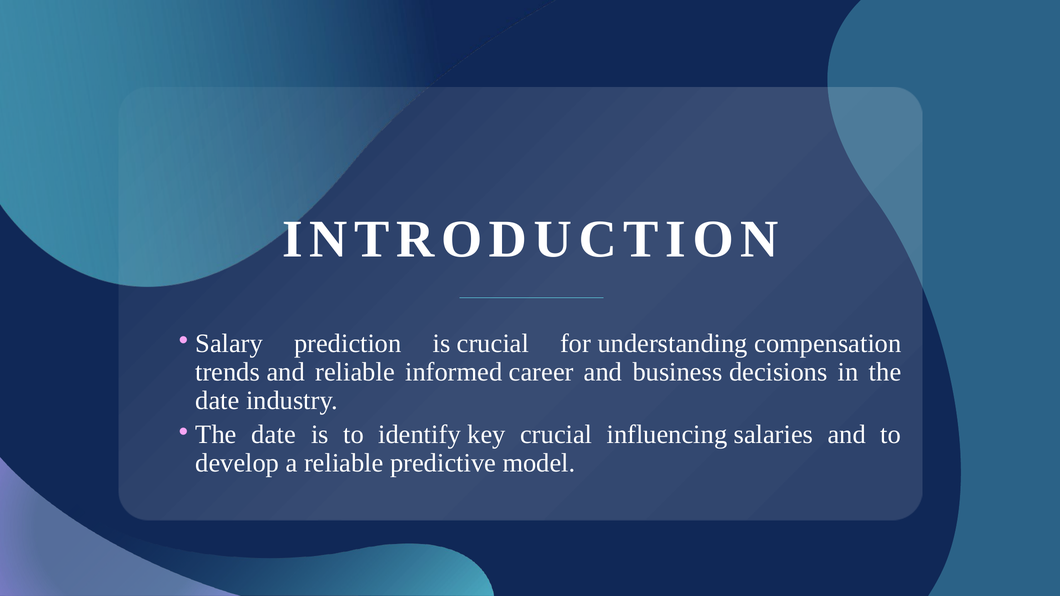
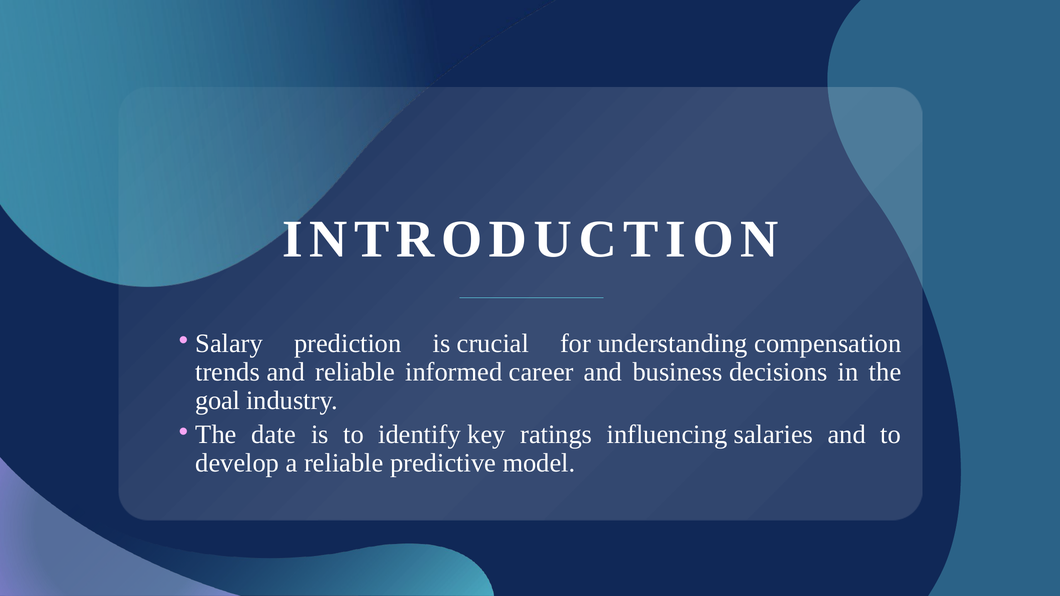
date at (217, 401): date -> goal
key crucial: crucial -> ratings
